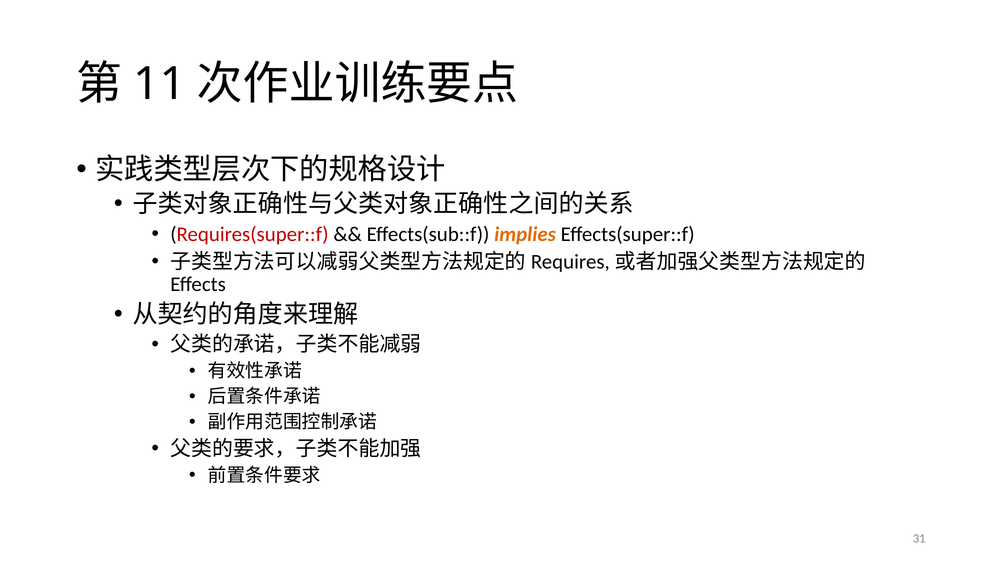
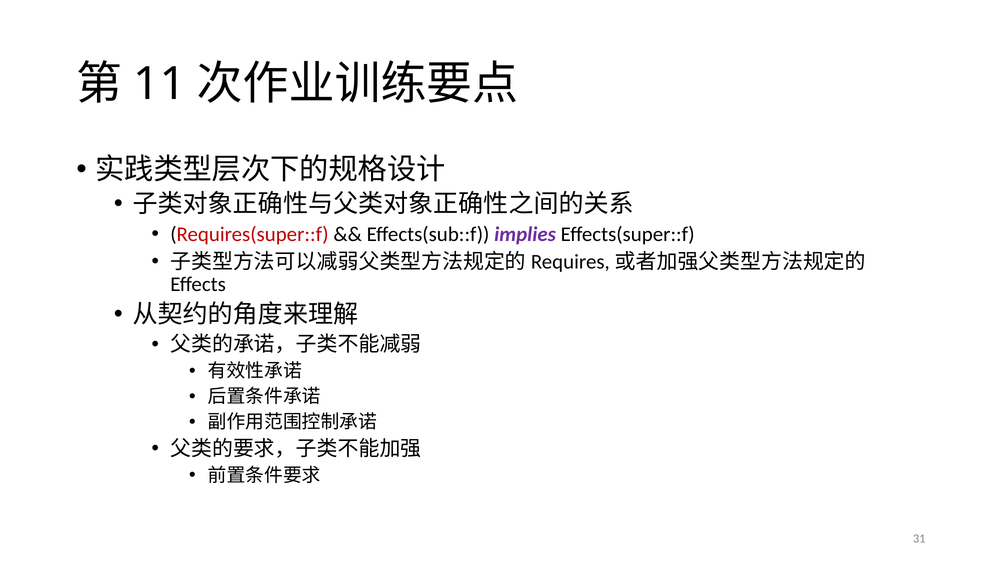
implies colour: orange -> purple
